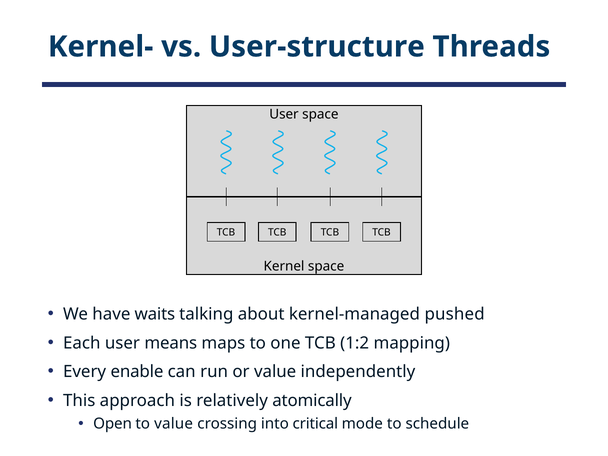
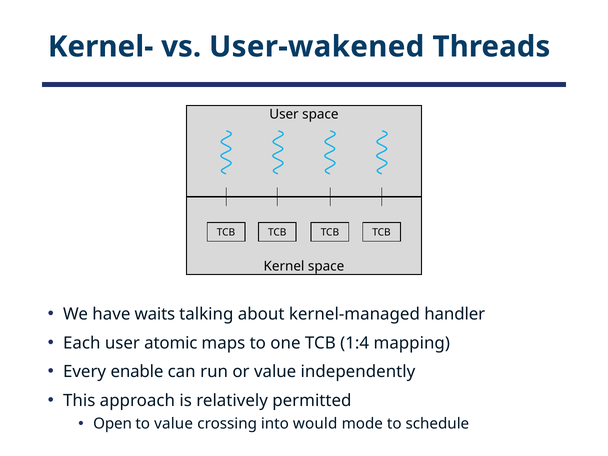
User-structure: User-structure -> User-wakened
pushed: pushed -> handler
means: means -> atomic
1:2: 1:2 -> 1:4
atomically: atomically -> permitted
critical: critical -> would
